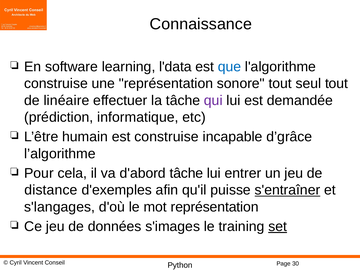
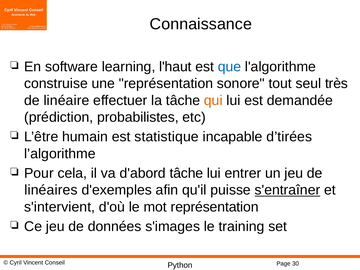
l'data: l'data -> l'haut
seul tout: tout -> très
qui colour: purple -> orange
informatique: informatique -> probabilistes
est construise: construise -> statistique
d’grâce: d’grâce -> d’tirées
distance: distance -> linéaires
s'langages: s'langages -> s'intervient
set underline: present -> none
